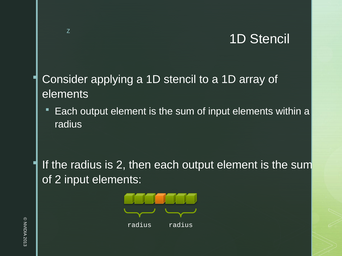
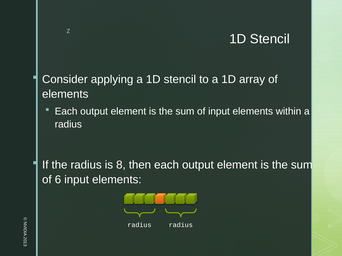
is 2: 2 -> 8
of 2: 2 -> 6
